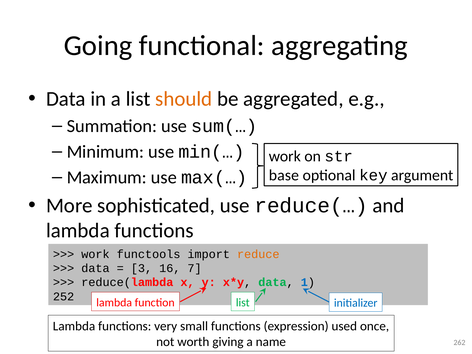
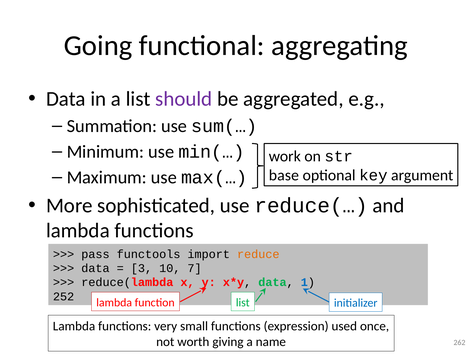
should colour: orange -> purple
work at (95, 254): work -> pass
16: 16 -> 10
